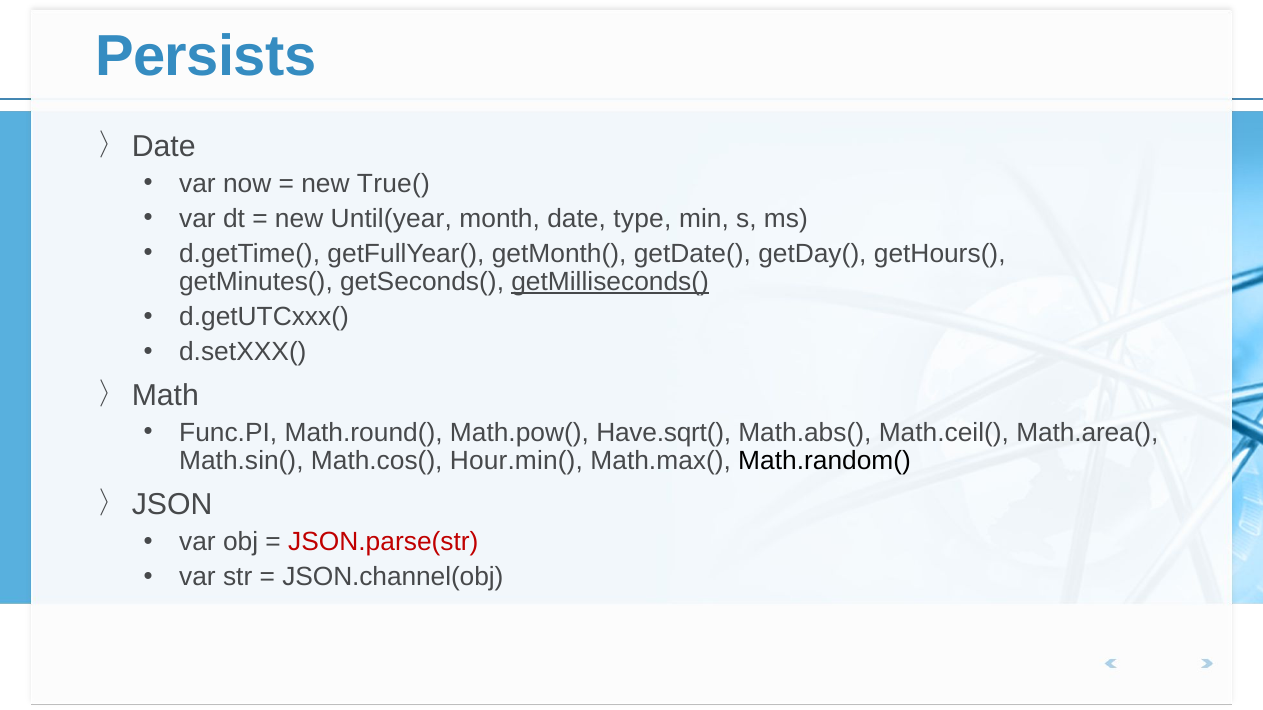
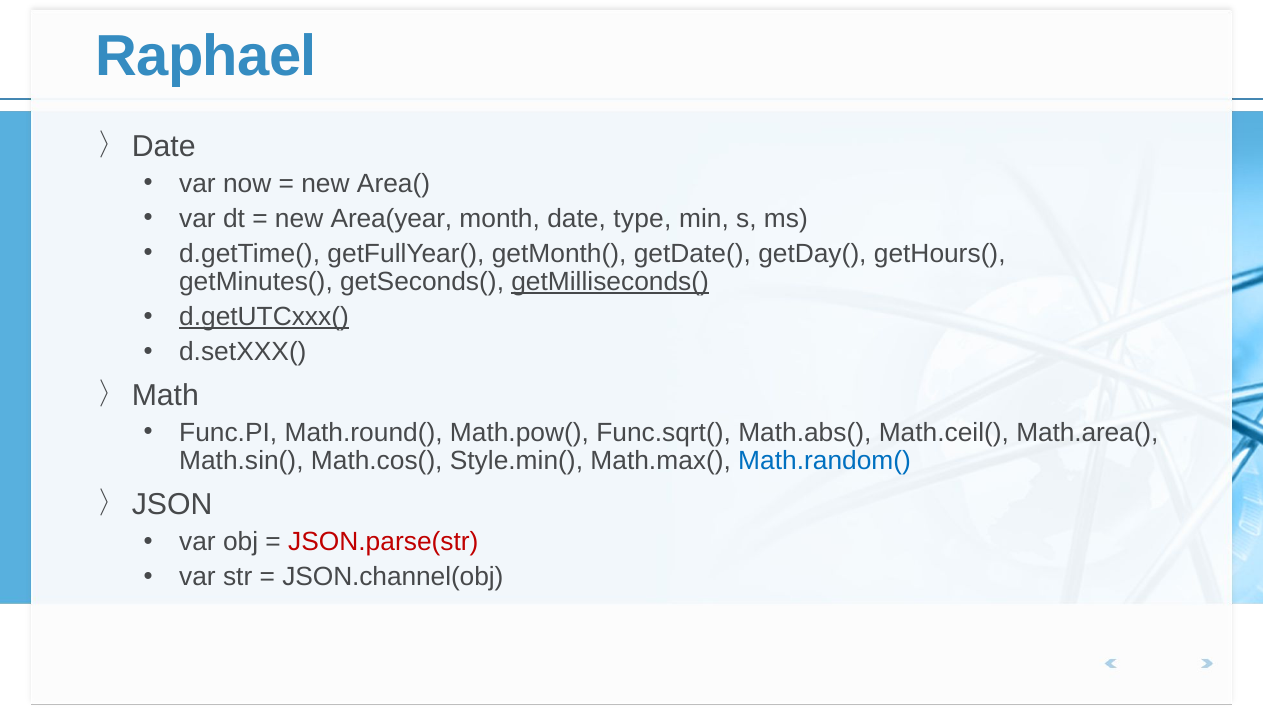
Persists: Persists -> Raphael
True(: True( -> Area(
Until(year: Until(year -> Area(year
d.getUTCxxx( underline: none -> present
Have.sqrt(: Have.sqrt( -> Func.sqrt(
Hour.min(: Hour.min( -> Style.min(
Math.random( colour: black -> blue
